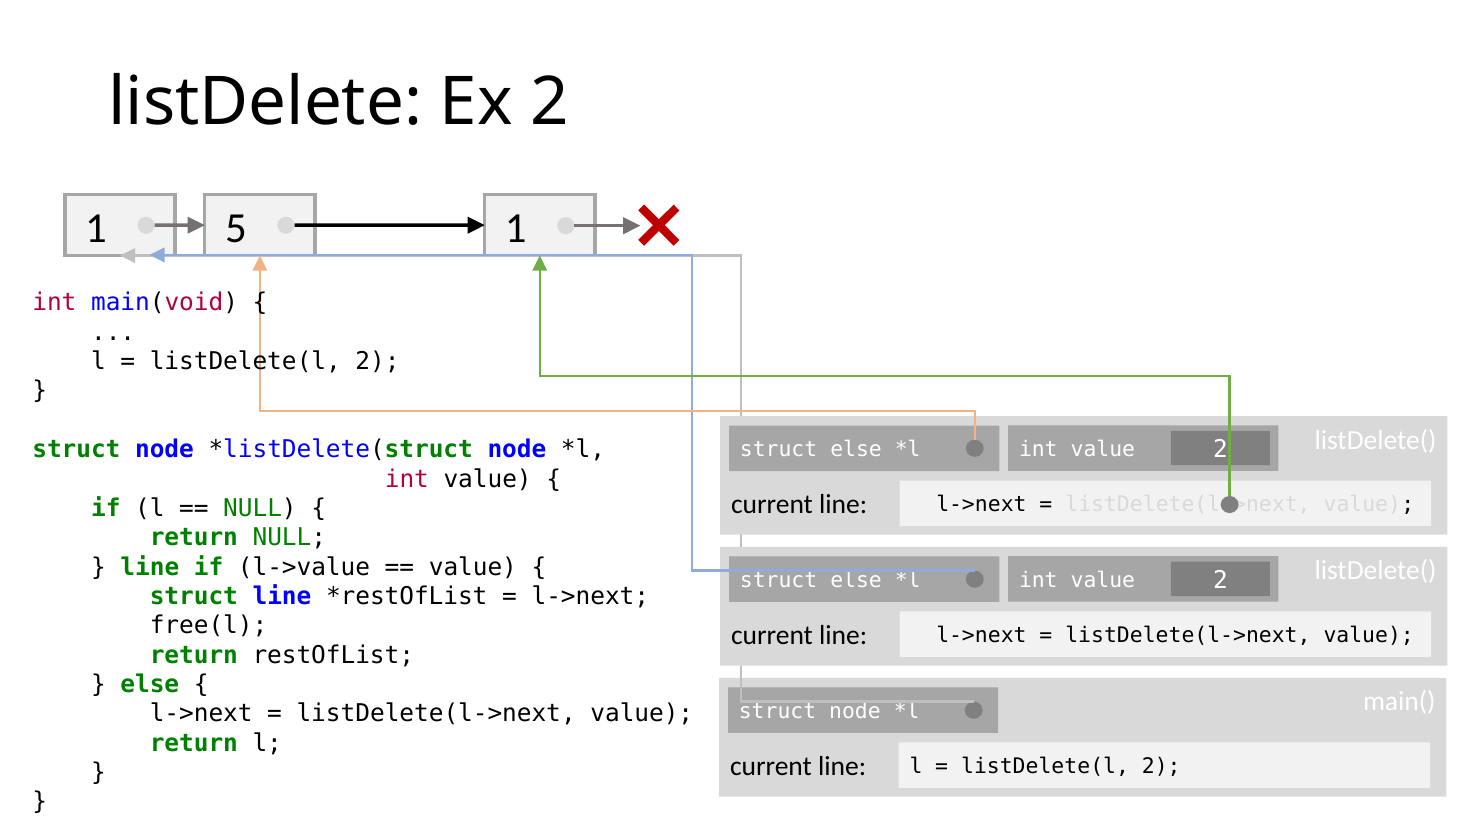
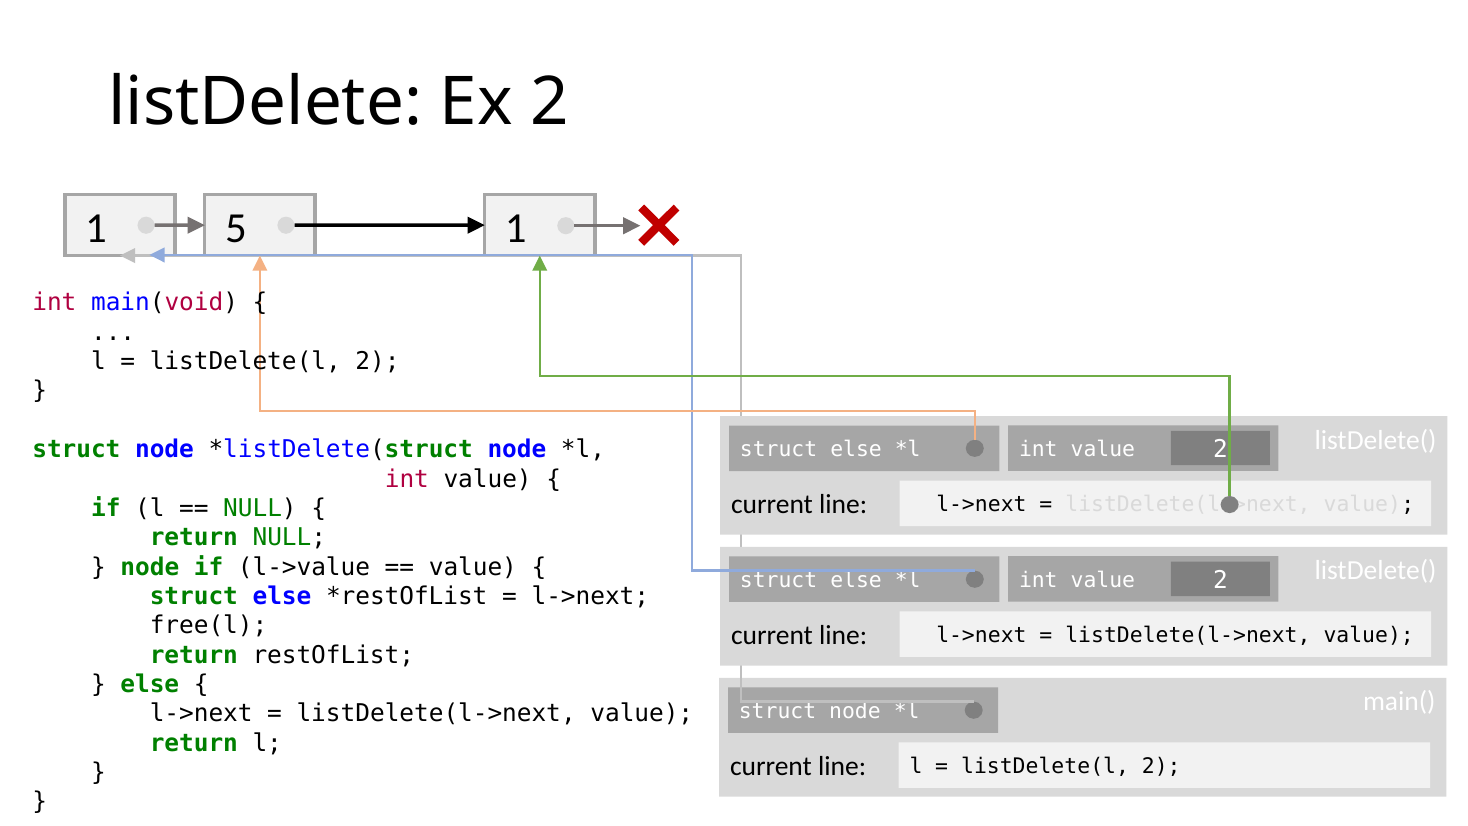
line at (150, 567): line -> node
line at (282, 596): line -> else
